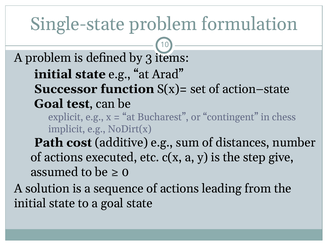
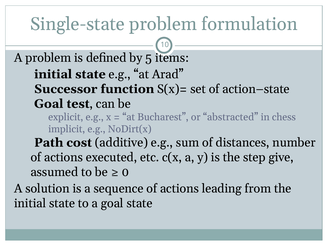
3: 3 -> 5
contingent: contingent -> abstracted
